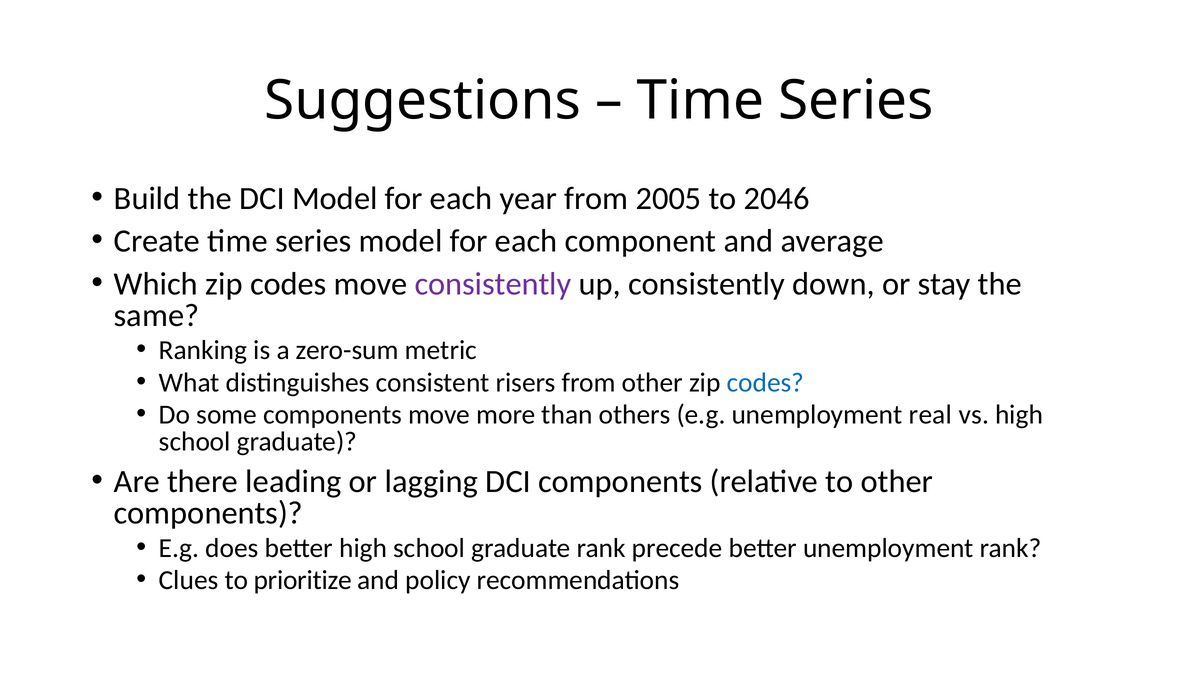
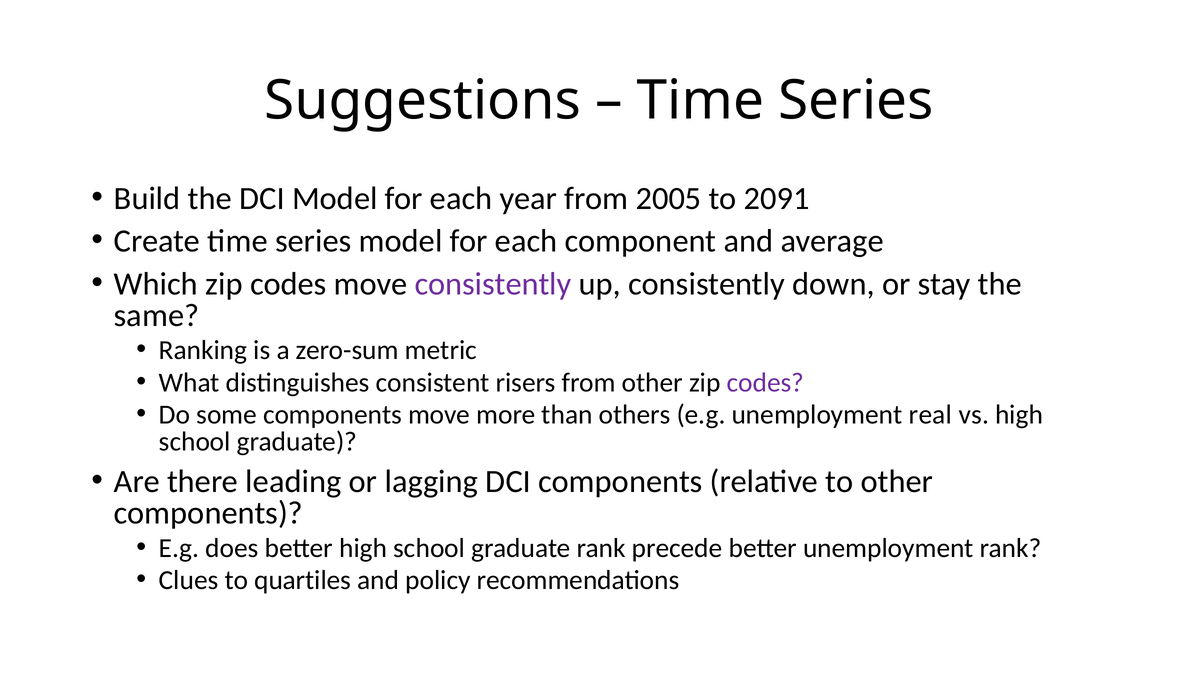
2046: 2046 -> 2091
codes at (765, 383) colour: blue -> purple
prioritize: prioritize -> quartiles
